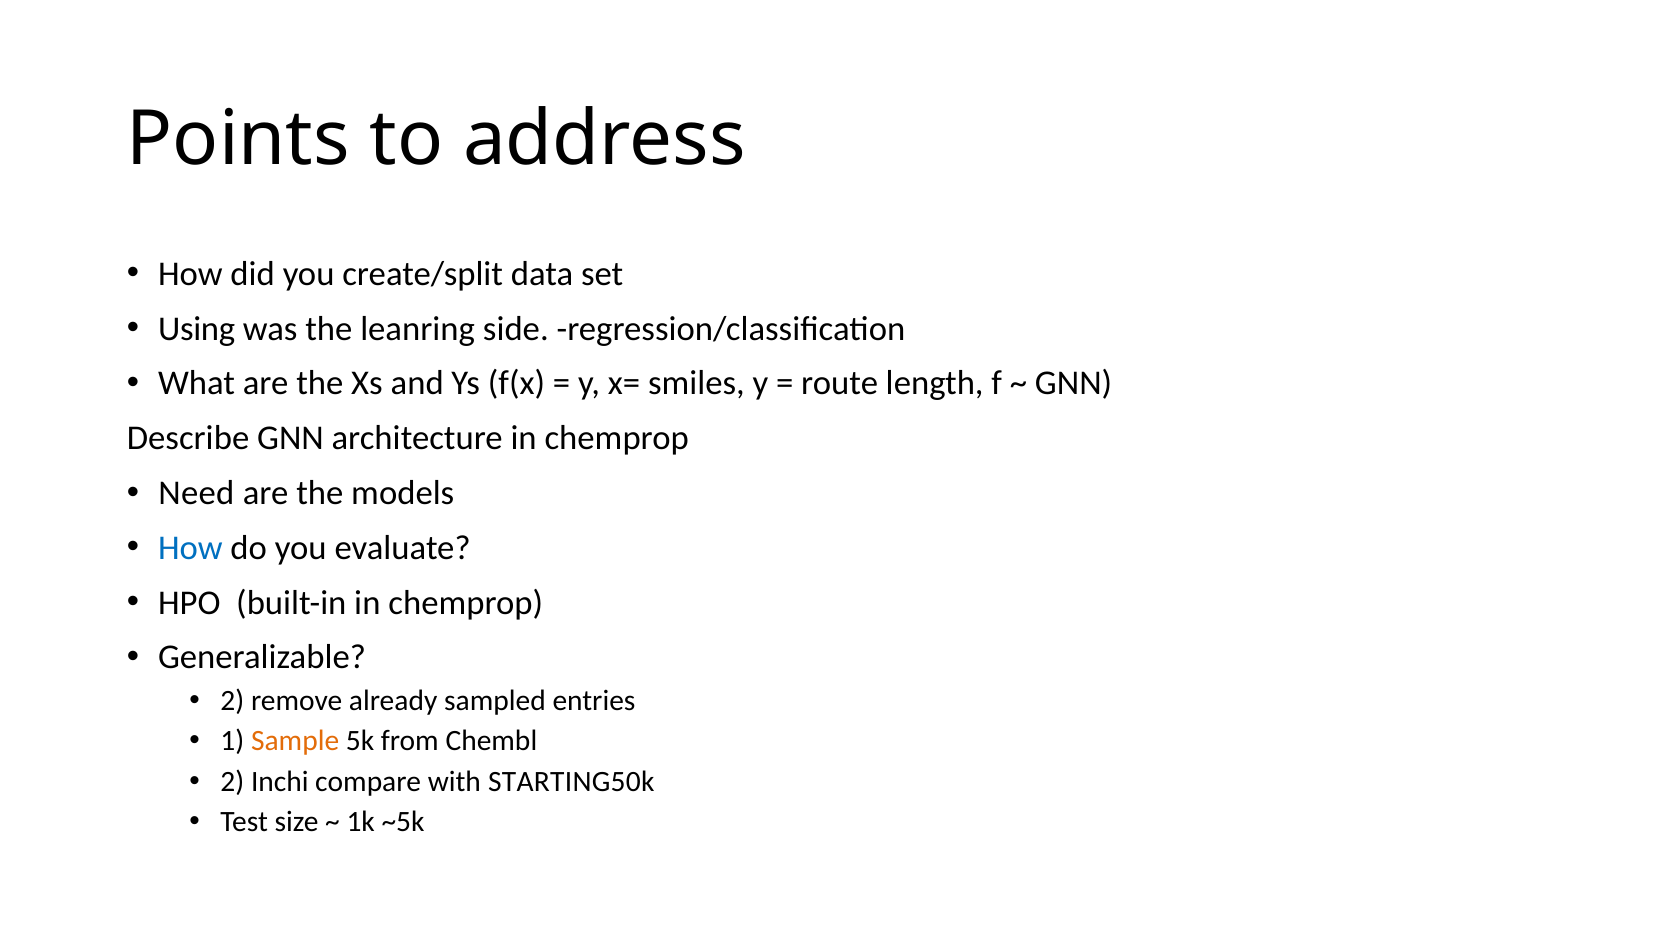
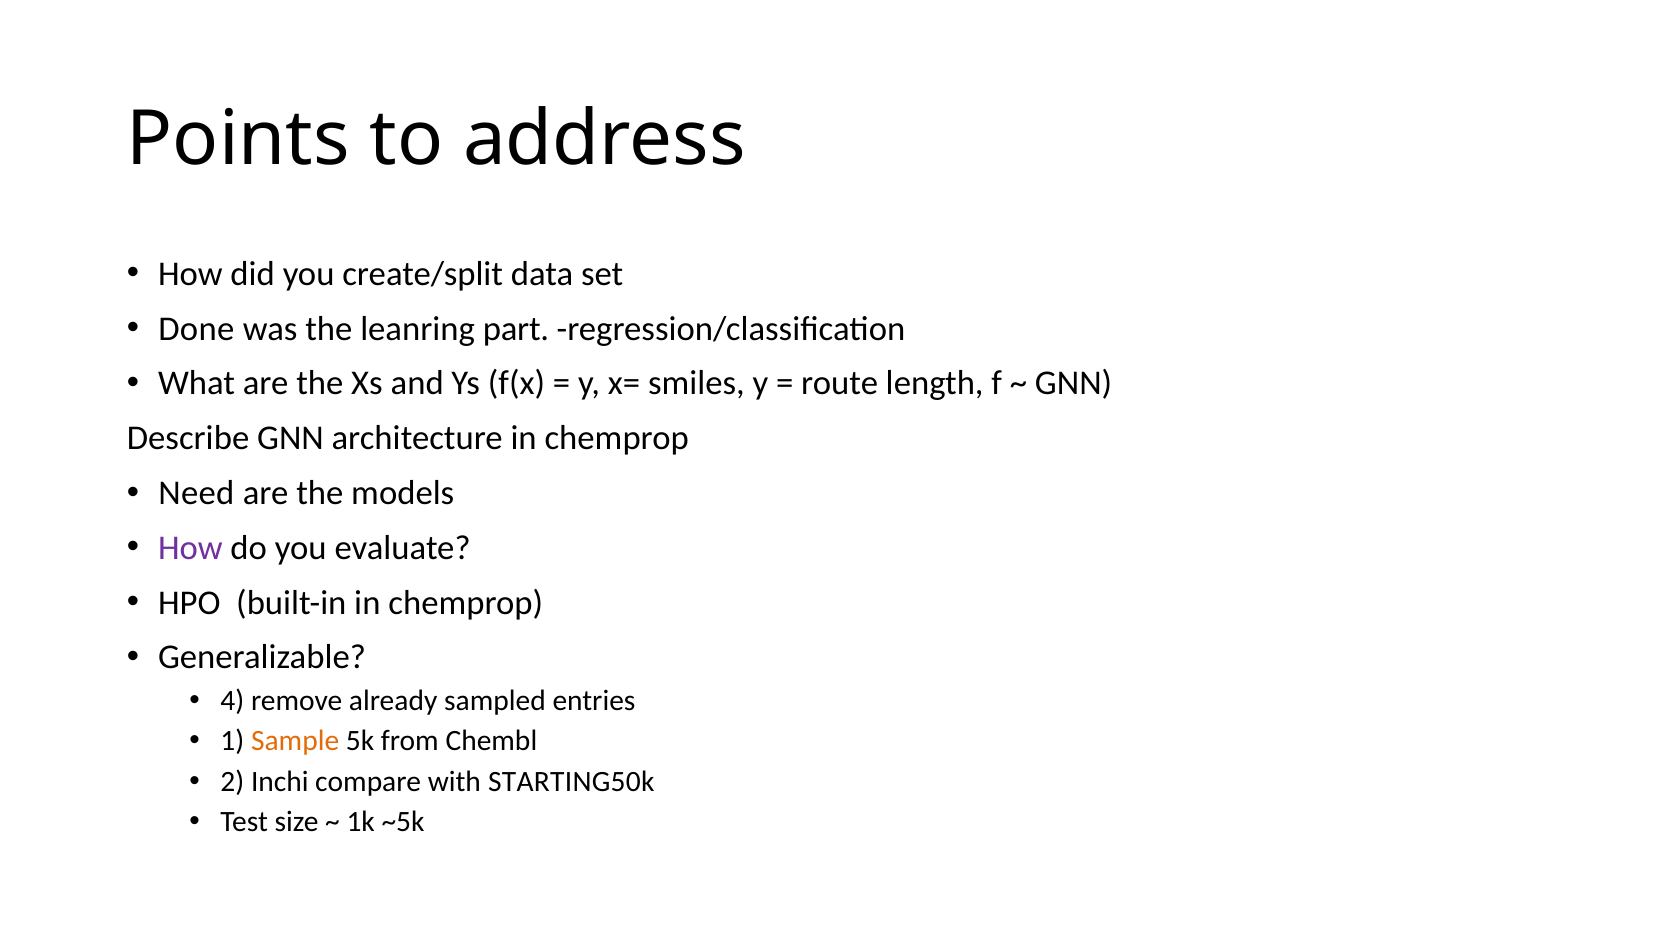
Using: Using -> Done
side: side -> part
How at (190, 548) colour: blue -> purple
2 at (232, 701): 2 -> 4
